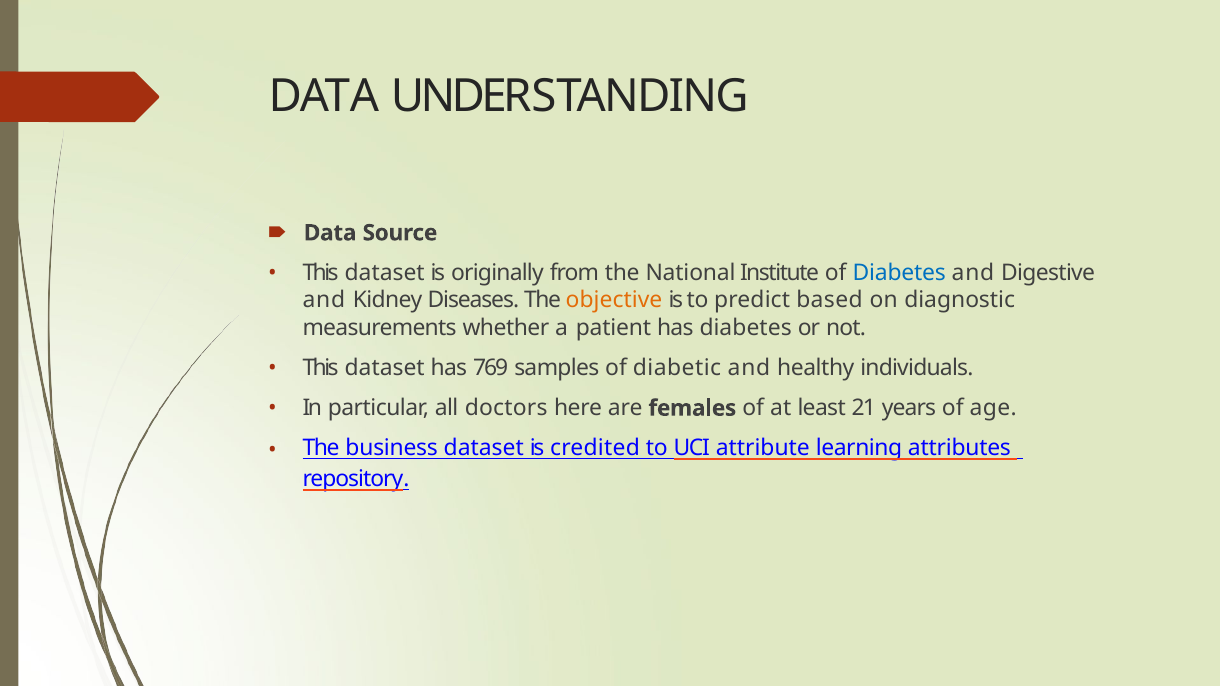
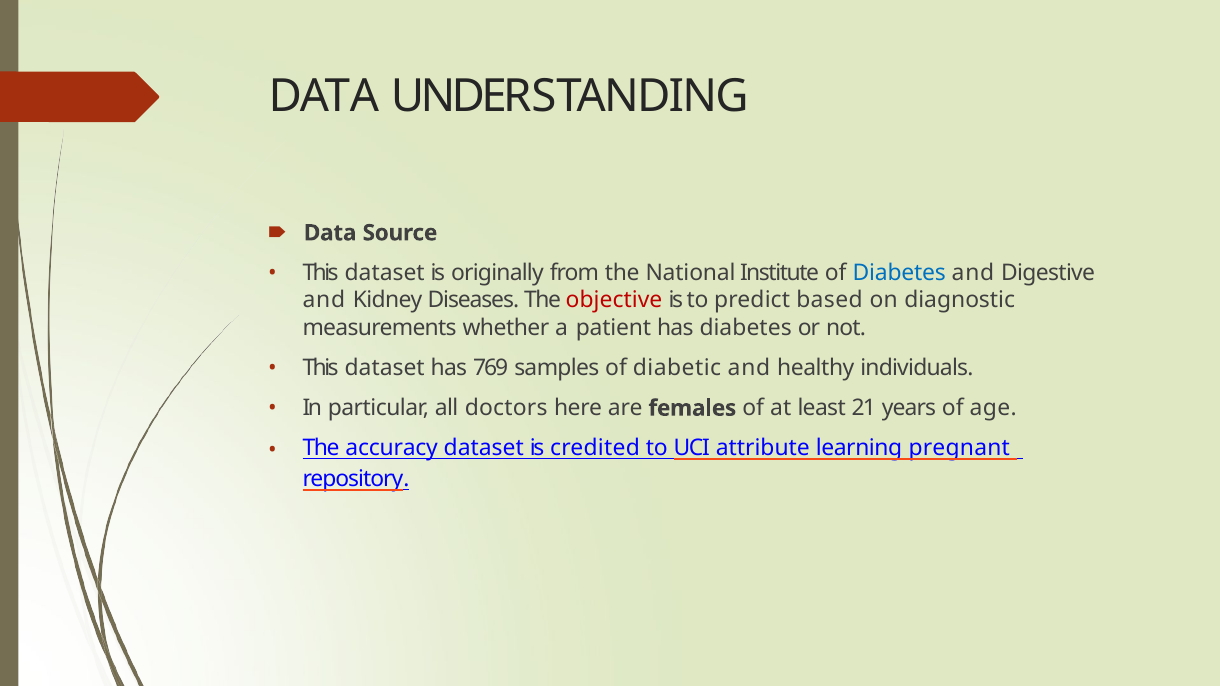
objective colour: orange -> red
business: business -> accuracy
attributes: attributes -> pregnant
